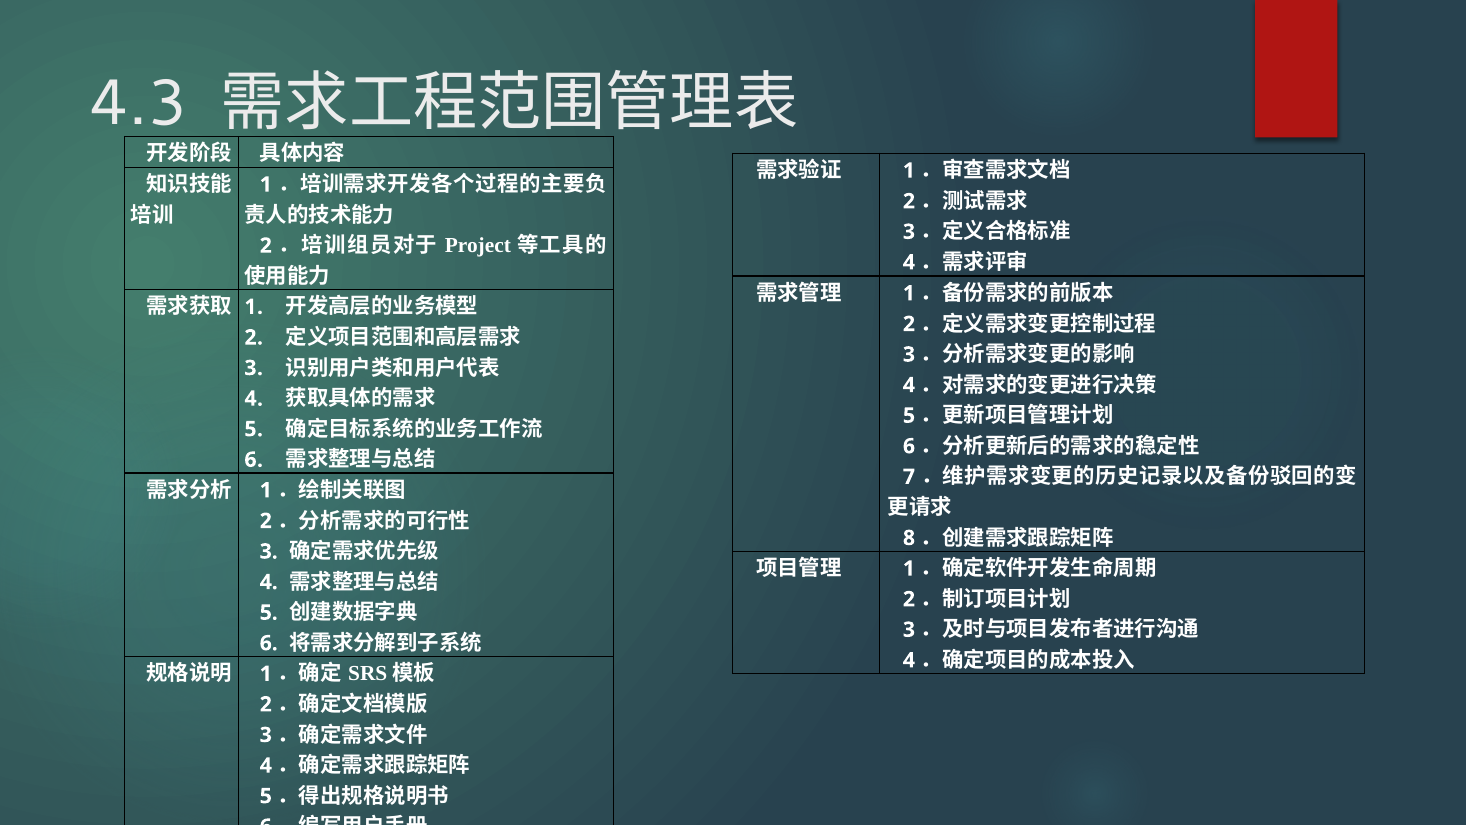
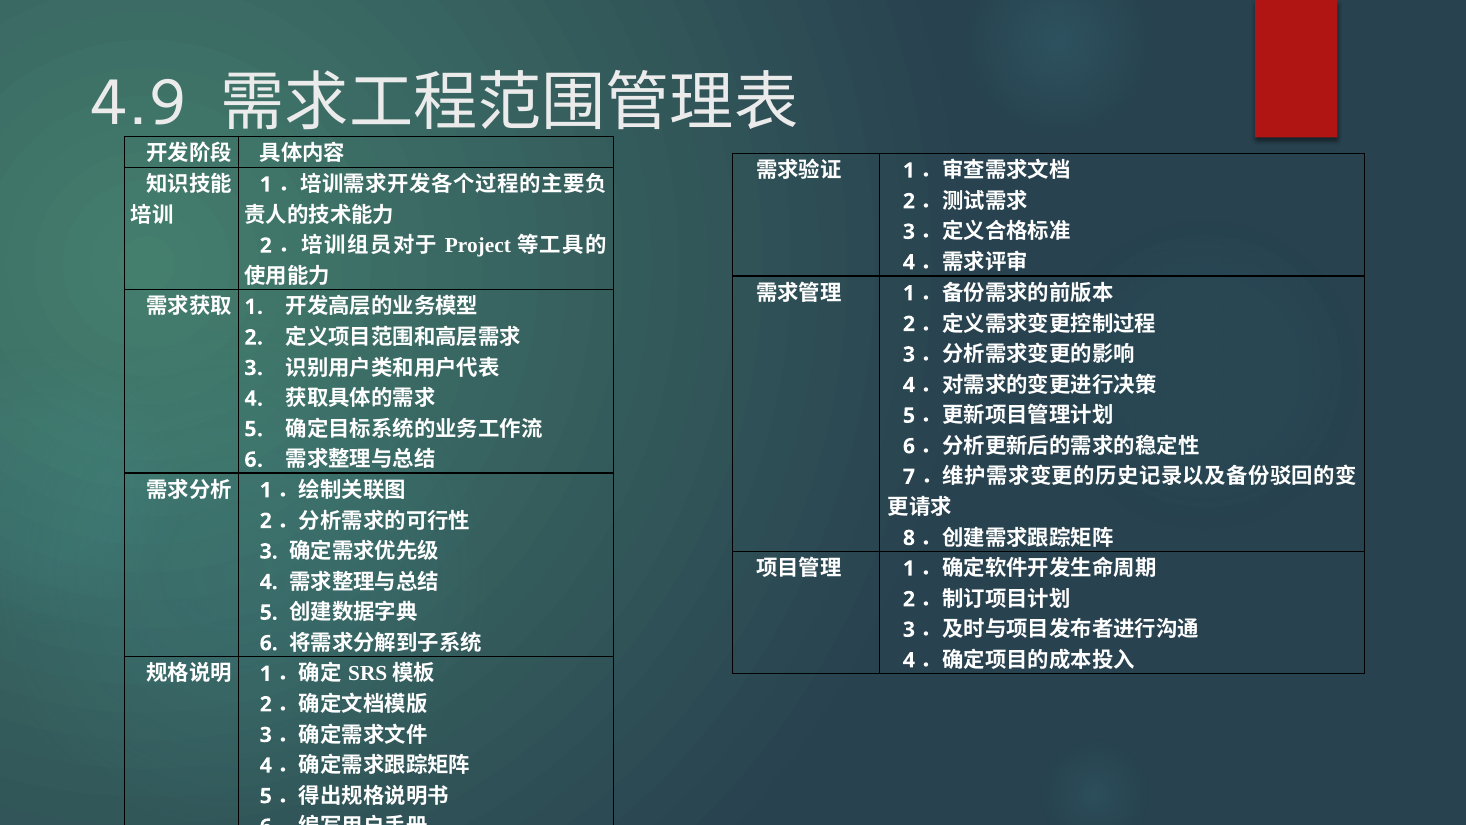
4.3: 4.3 -> 4.9
